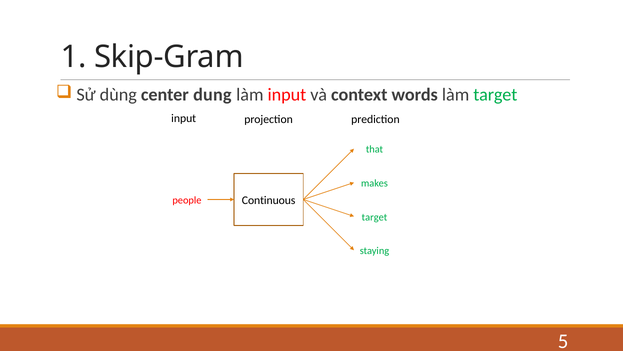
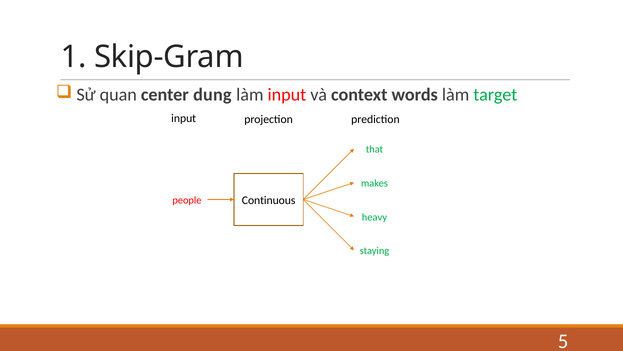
dùng: dùng -> quan
target at (374, 217): target -> heavy
